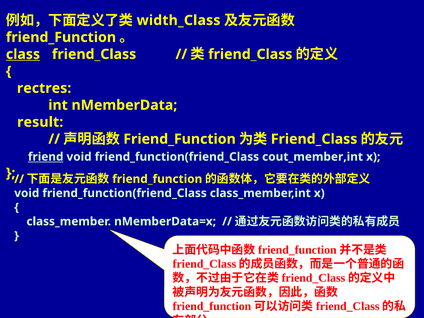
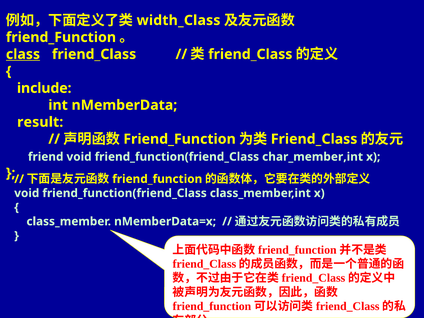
rectres: rectres -> include
friend underline: present -> none
cout_member,int: cout_member,int -> char_member,int
